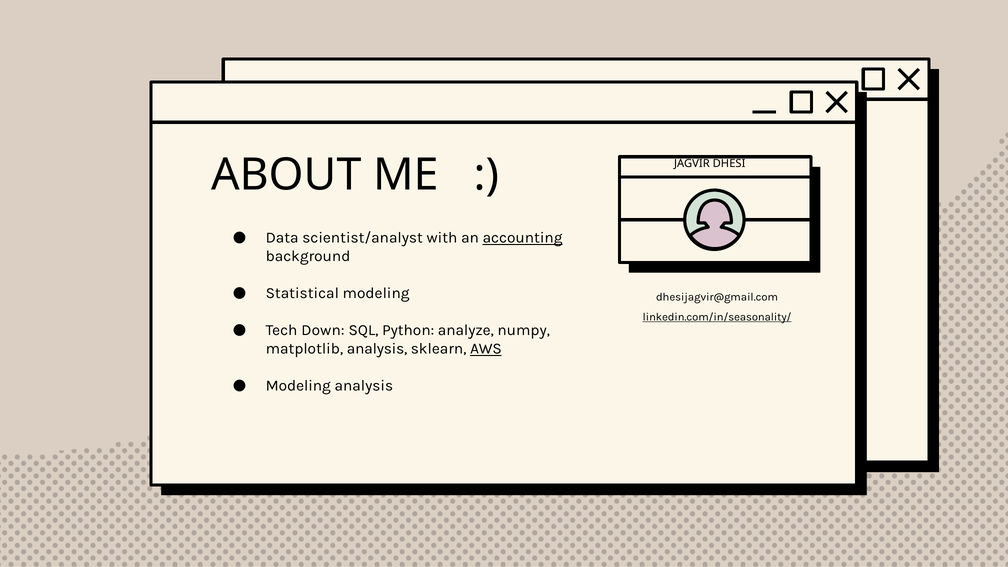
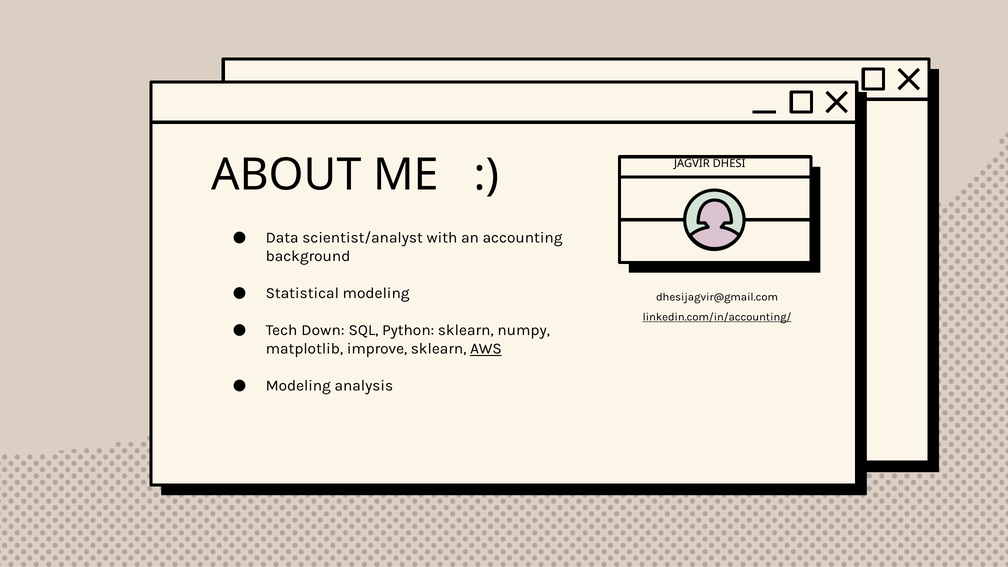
accounting underline: present -> none
linkedin.com/in/seasonality/: linkedin.com/in/seasonality/ -> linkedin.com/in/accounting/
Python analyze: analyze -> sklearn
matplotlib analysis: analysis -> improve
